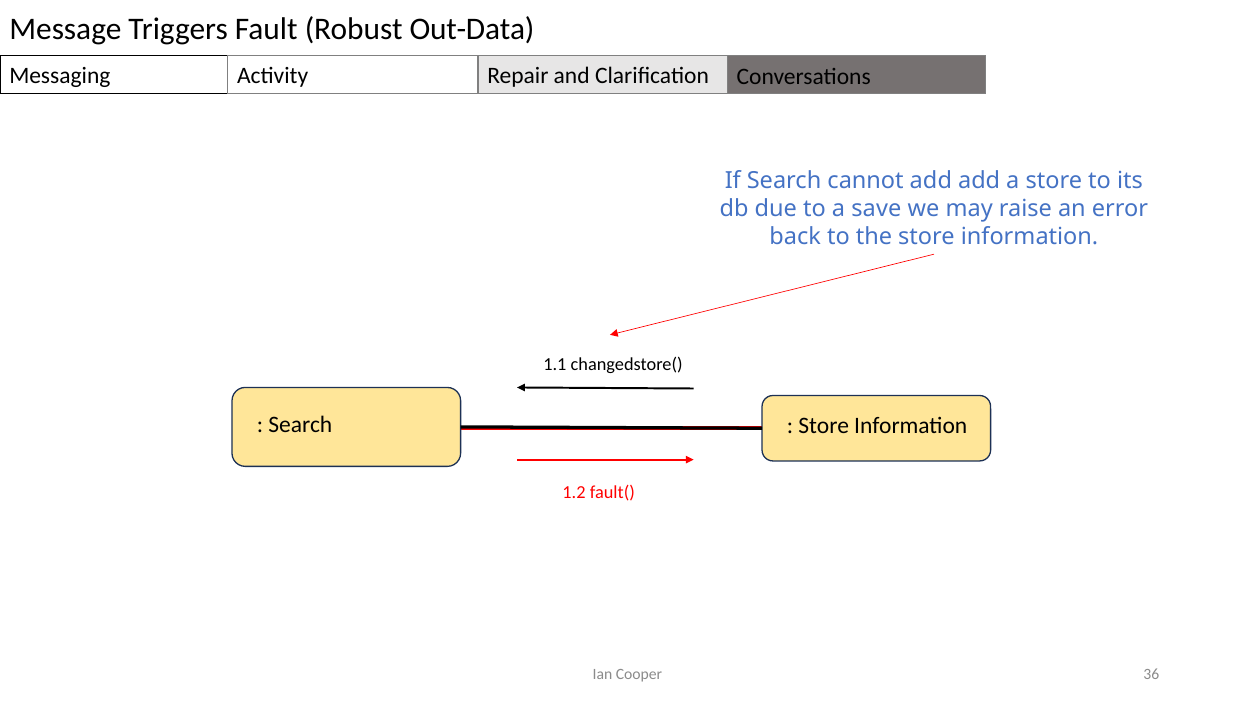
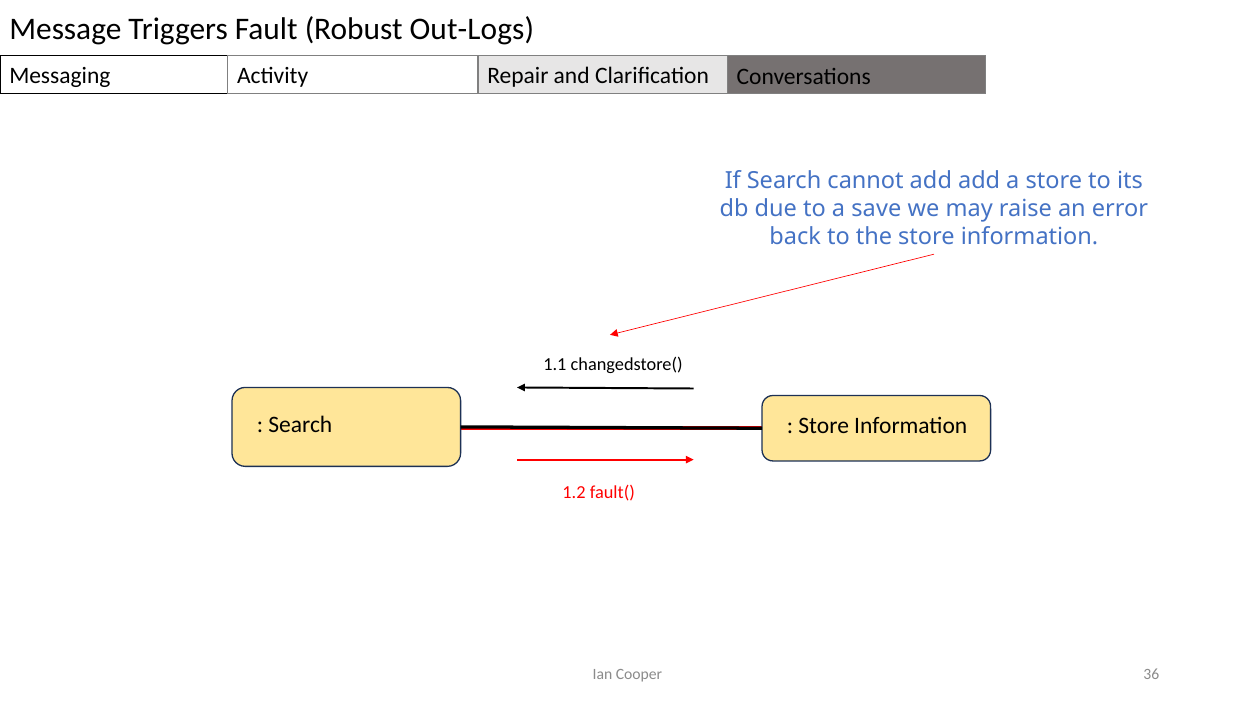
Out-Data: Out-Data -> Out-Logs
